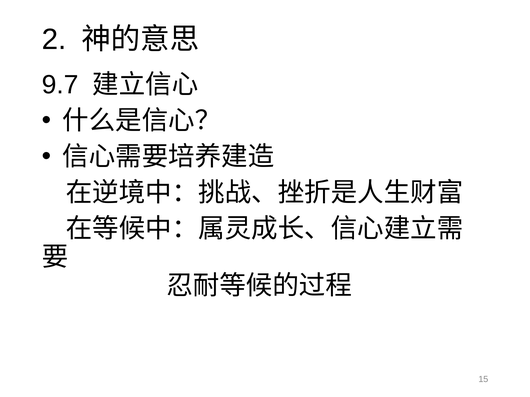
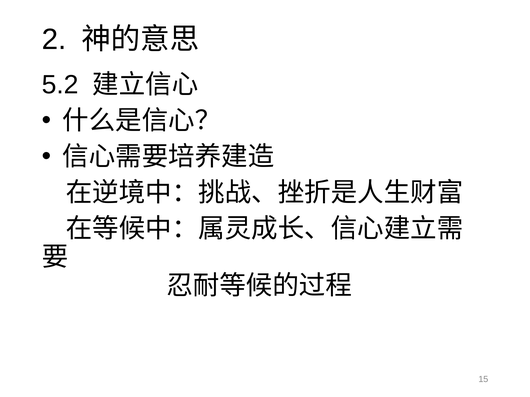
9.7: 9.7 -> 5.2
